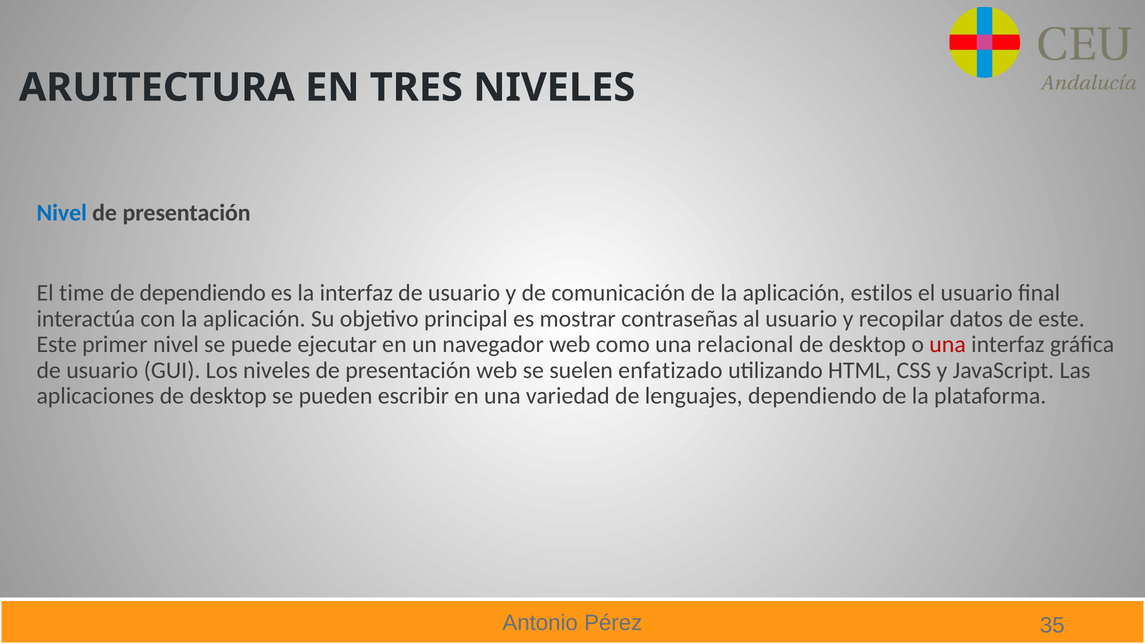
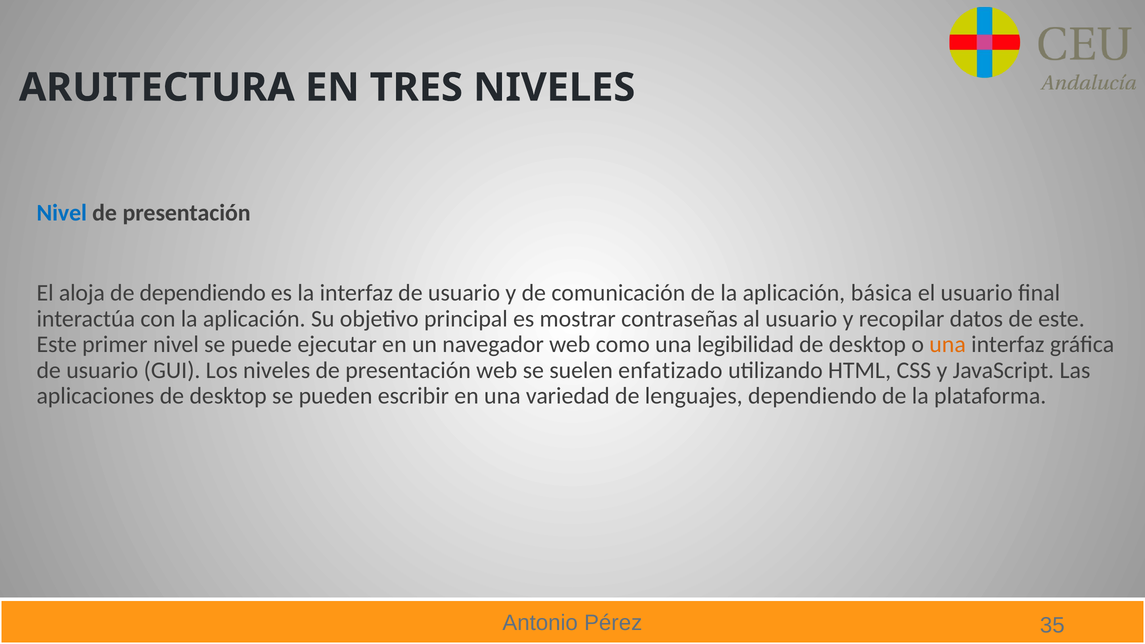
time: time -> aloja
estilos: estilos -> básica
relacional: relacional -> legibilidad
una at (948, 345) colour: red -> orange
